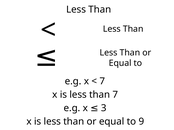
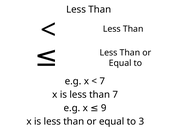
3: 3 -> 9
9: 9 -> 3
